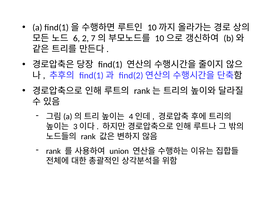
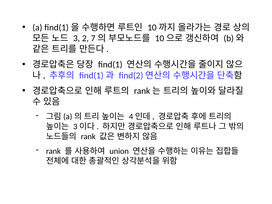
6: 6 -> 3
